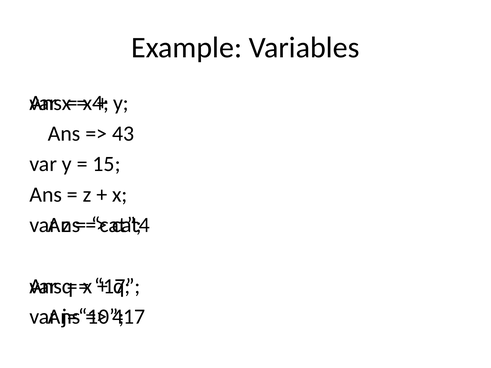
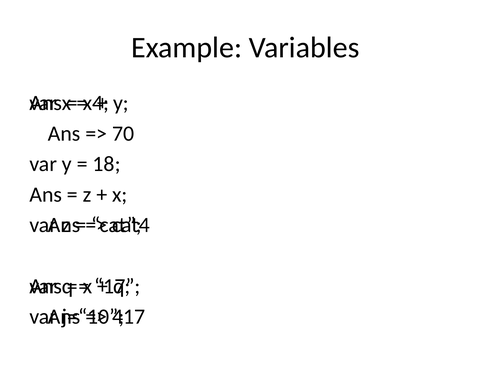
43: 43 -> 70
15: 15 -> 18
